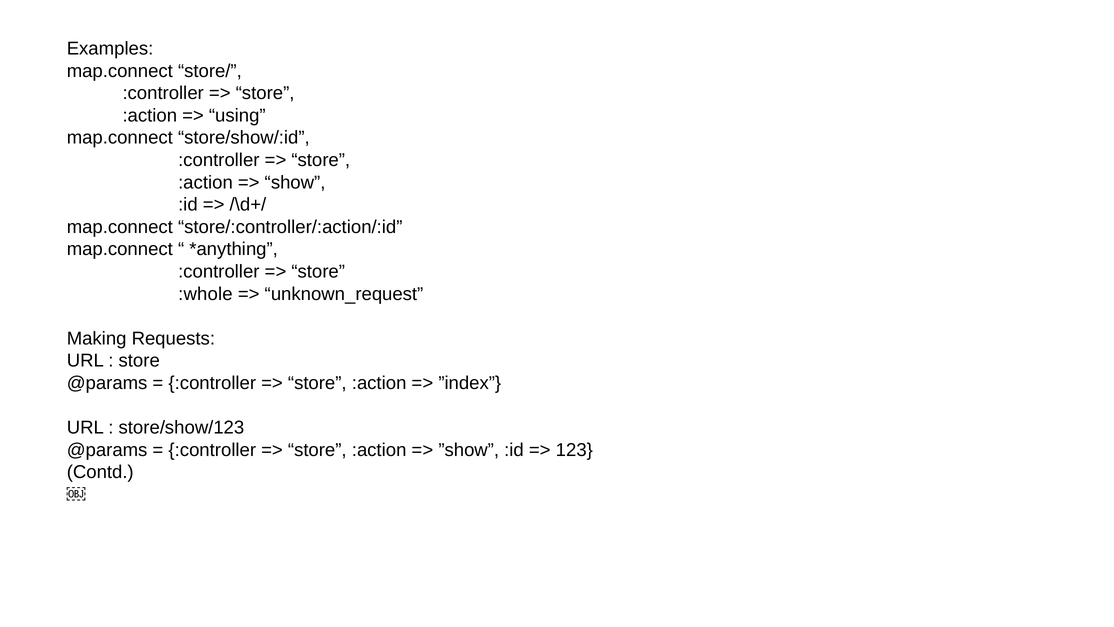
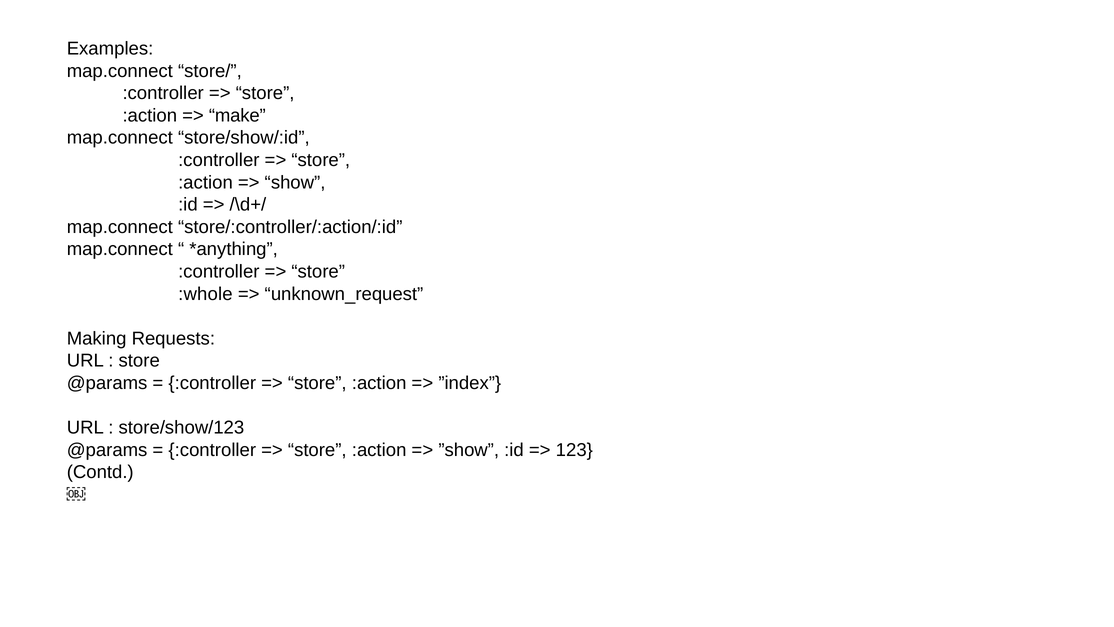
using: using -> make
